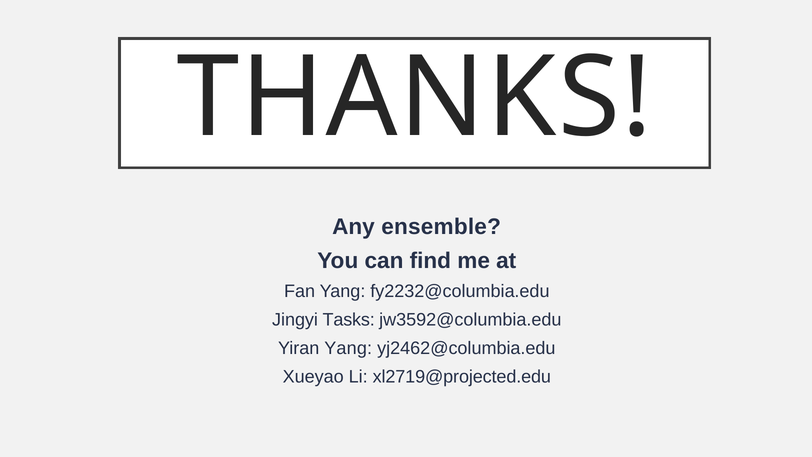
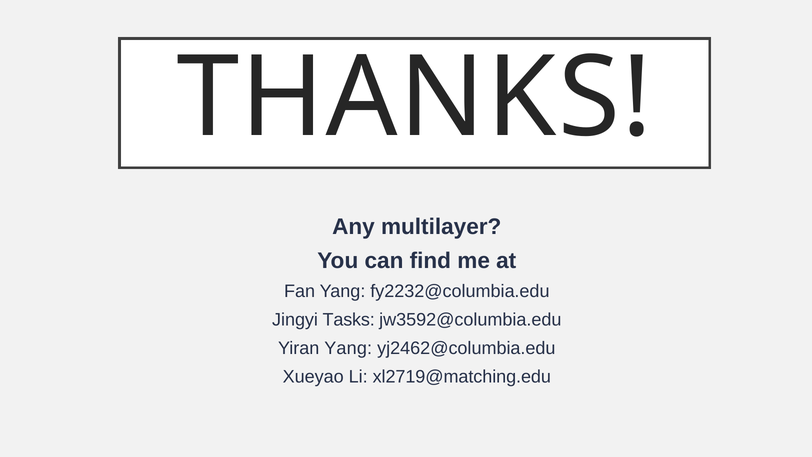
ensemble: ensemble -> multilayer
xl2719@projected.edu: xl2719@projected.edu -> xl2719@matching.edu
